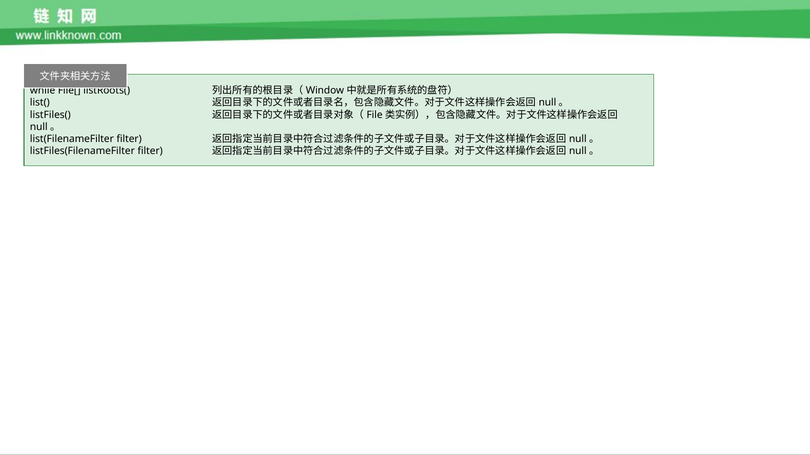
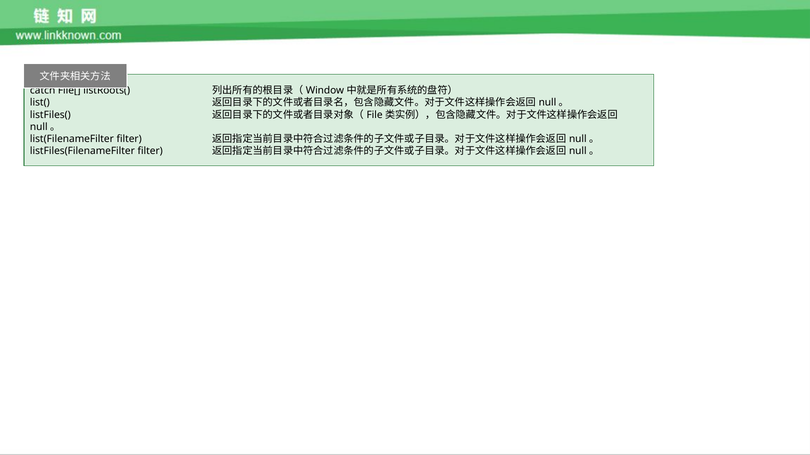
while: while -> catch
